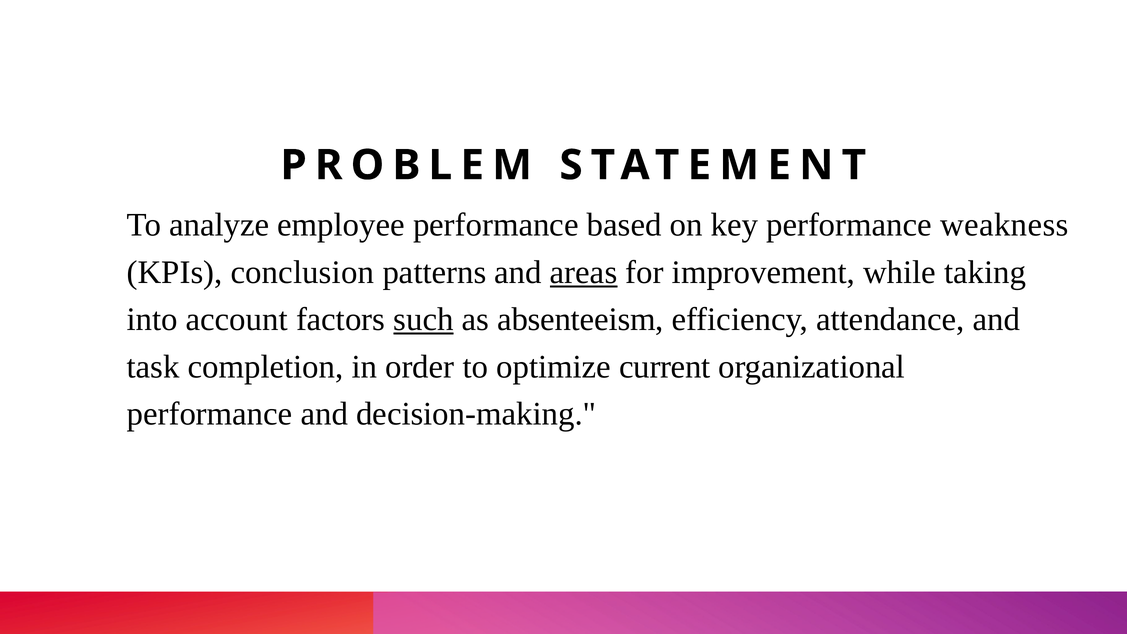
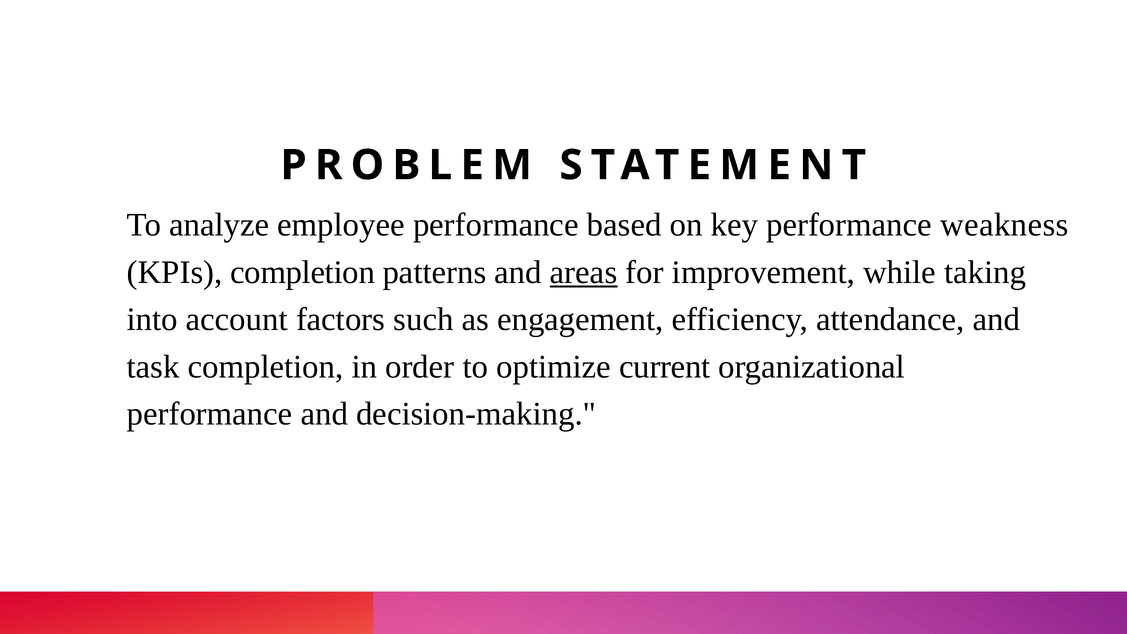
KPIs conclusion: conclusion -> completion
such underline: present -> none
absenteeism: absenteeism -> engagement
